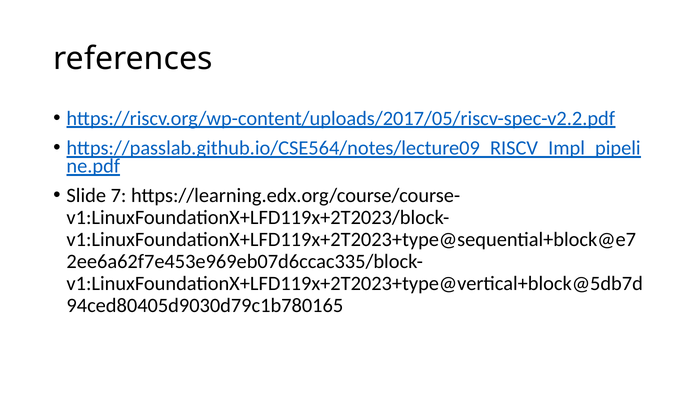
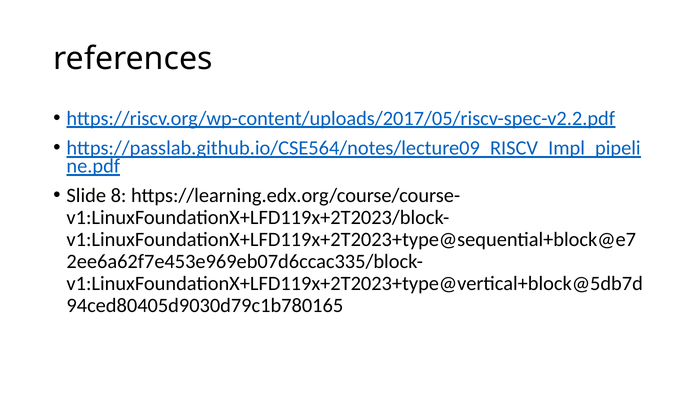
7: 7 -> 8
